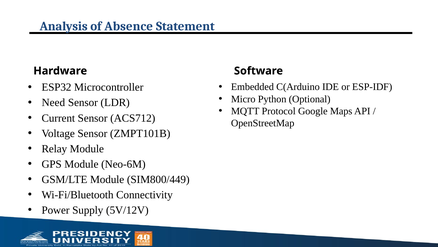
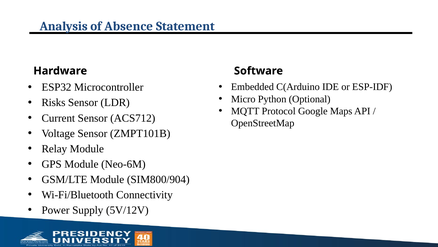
Need: Need -> Risks
SIM800/449: SIM800/449 -> SIM800/904
